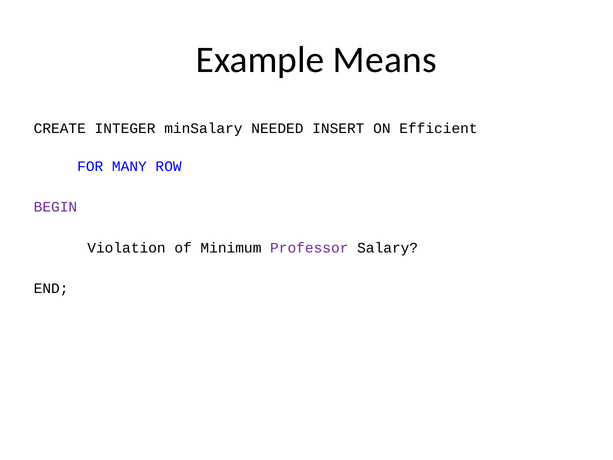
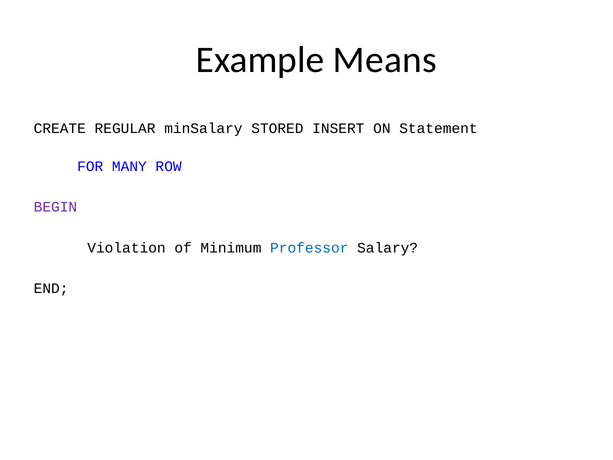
INTEGER: INTEGER -> REGULAR
NEEDED: NEEDED -> STORED
Efficient: Efficient -> Statement
Professor colour: purple -> blue
